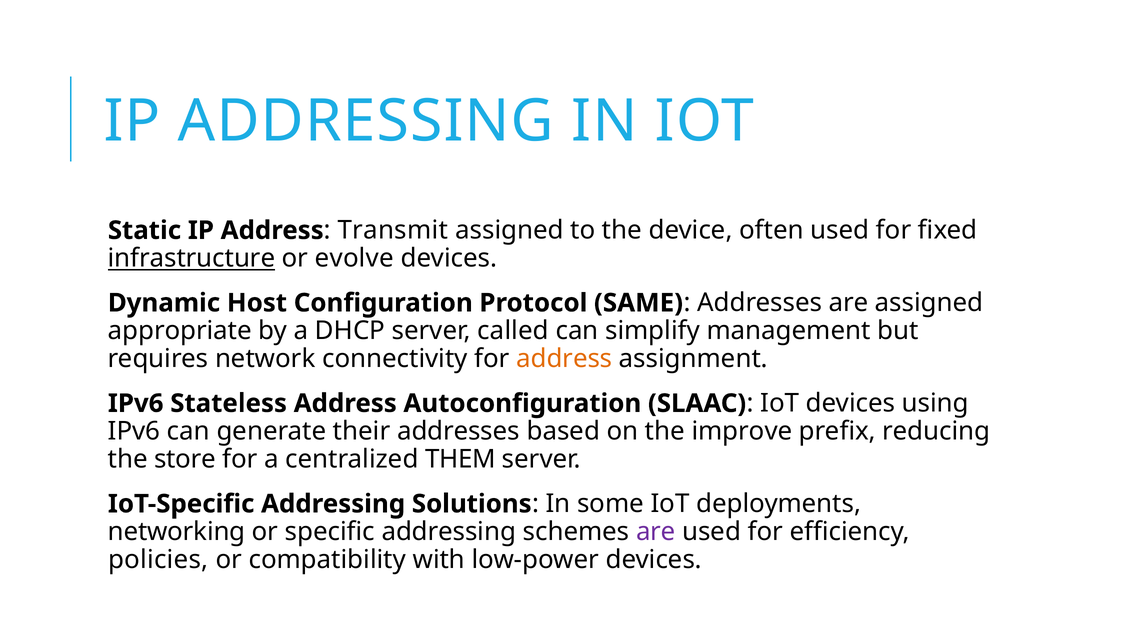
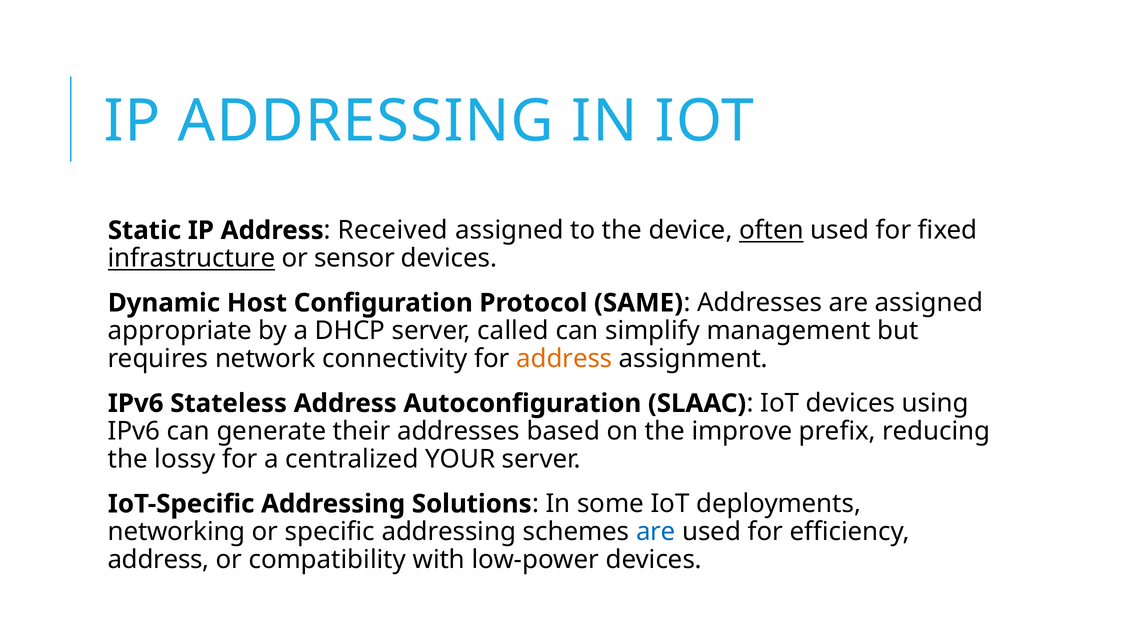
Transmit: Transmit -> Received
often underline: none -> present
evolve: evolve -> sensor
store: store -> lossy
THEM: THEM -> YOUR
are at (656, 532) colour: purple -> blue
policies at (158, 560): policies -> address
